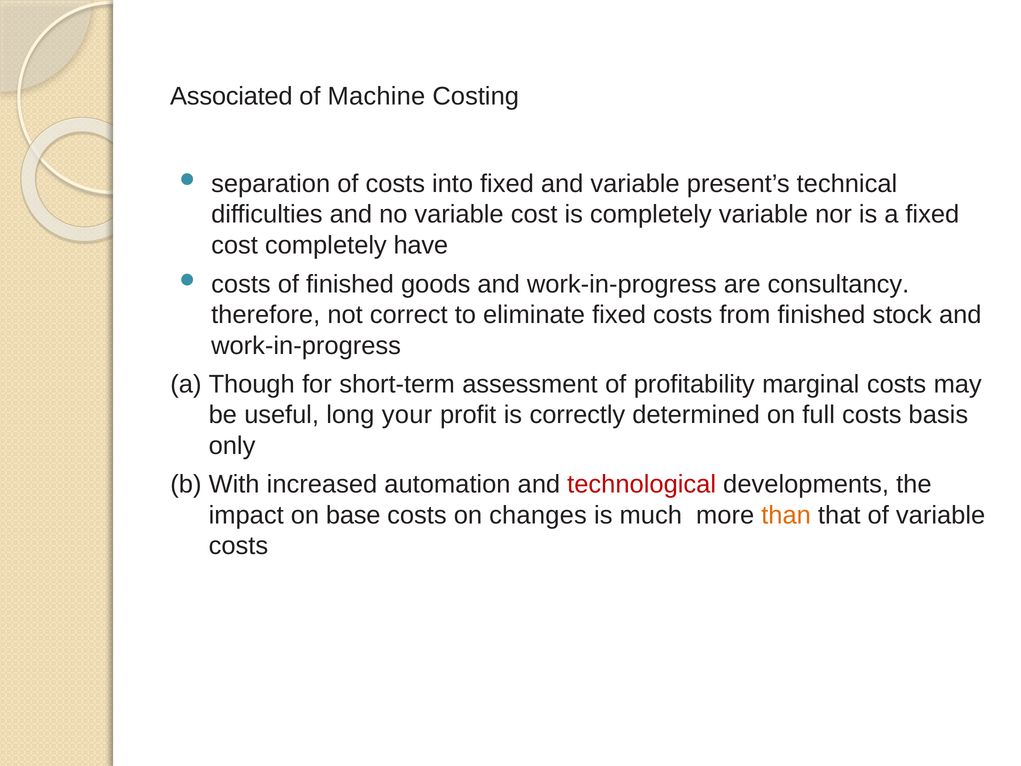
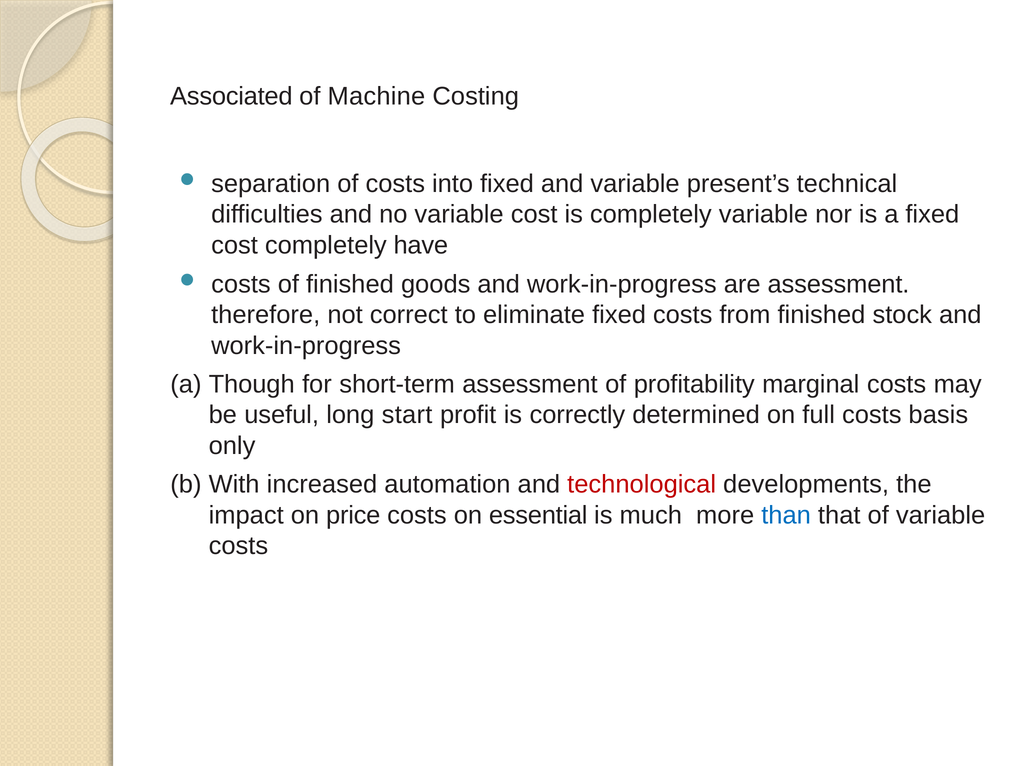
are consultancy: consultancy -> assessment
your: your -> start
base: base -> price
changes: changes -> essential
than colour: orange -> blue
